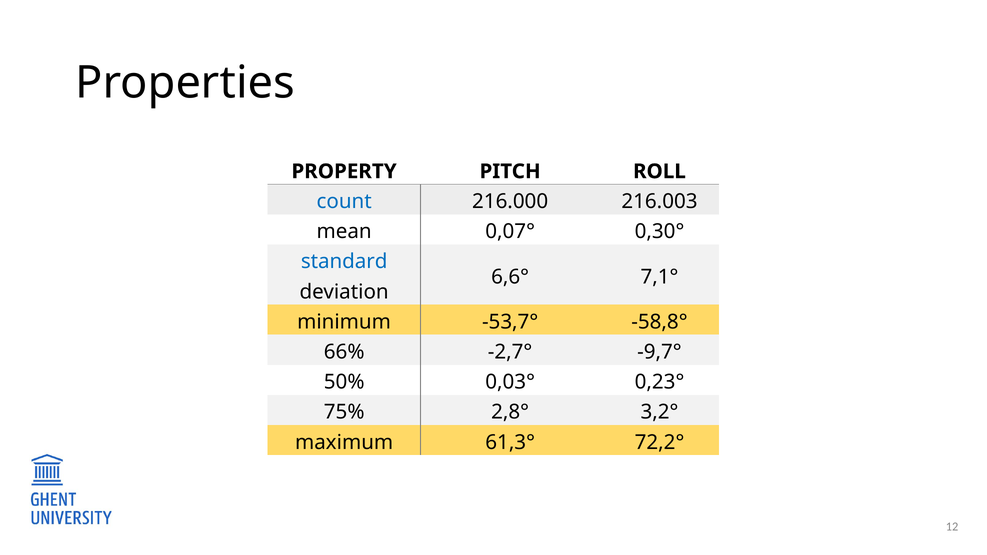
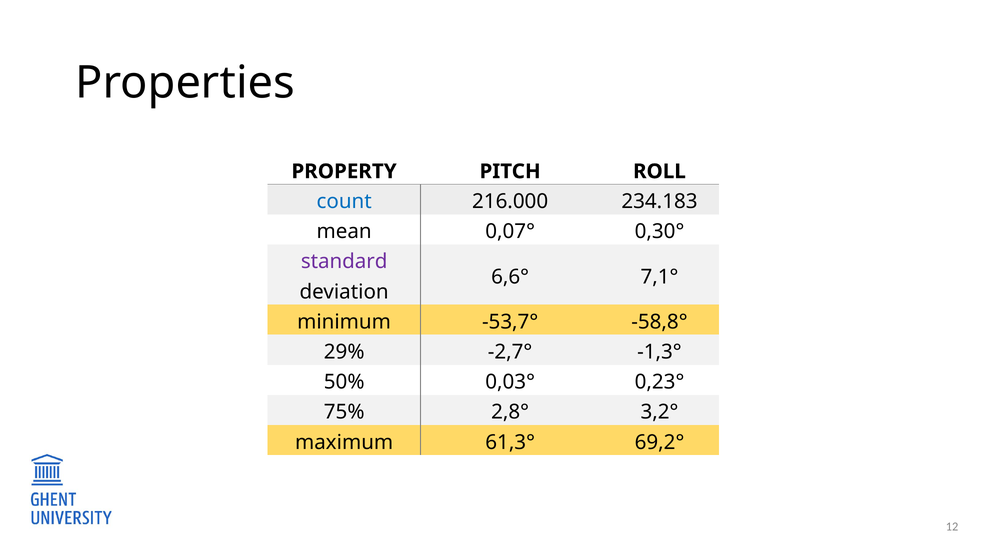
216.003: 216.003 -> 234.183
standard colour: blue -> purple
66%: 66% -> 29%
-9,7°: -9,7° -> -1,3°
72,2°: 72,2° -> 69,2°
